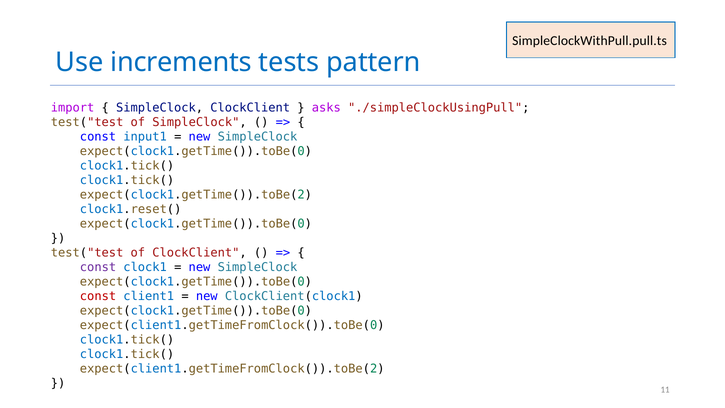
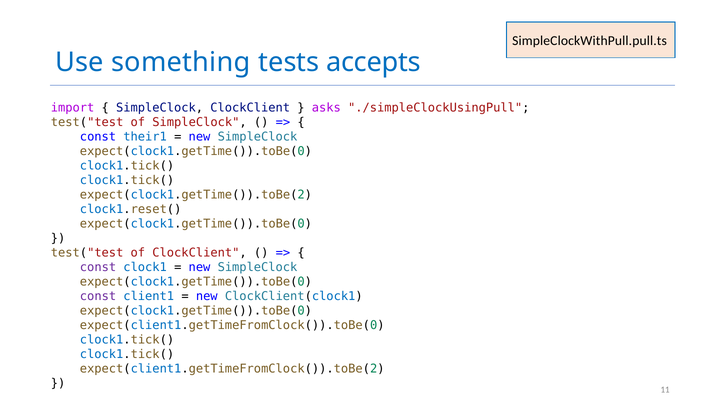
increments: increments -> something
pattern: pattern -> accepts
input1: input1 -> their1
const at (98, 296) colour: red -> purple
